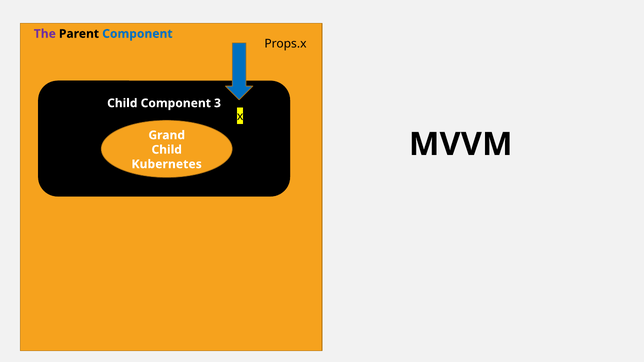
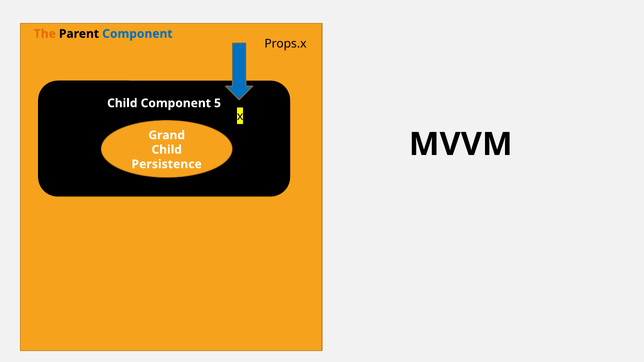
The colour: purple -> orange
3: 3 -> 5
Kubernetes: Kubernetes -> Persistence
